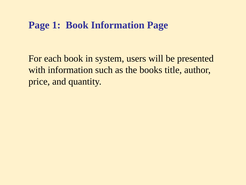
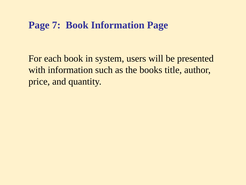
1: 1 -> 7
